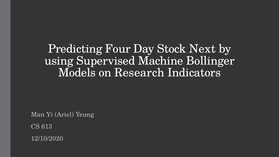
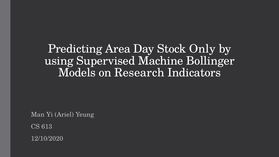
Four: Four -> Area
Next: Next -> Only
